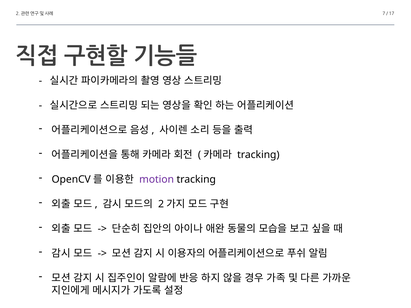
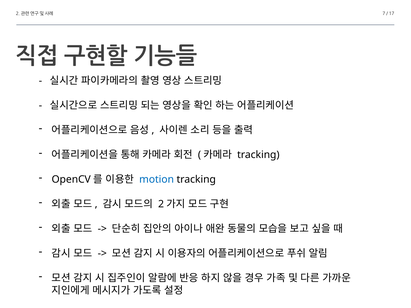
motion colour: purple -> blue
